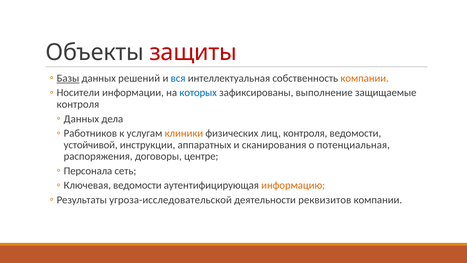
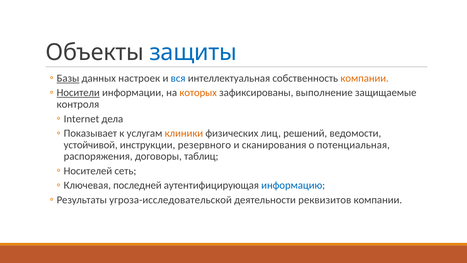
защиты colour: red -> blue
решений: решений -> настроек
Носители underline: none -> present
которых colour: blue -> orange
Данных at (81, 119): Данных -> Internet
Работников: Работников -> Показывает
лиц контроля: контроля -> решений
аппаратных: аппаратных -> резервного
центре: центре -> таблиц
Персонала: Персонала -> Носителей
Ключевая ведомости: ведомости -> последней
информацию colour: orange -> blue
